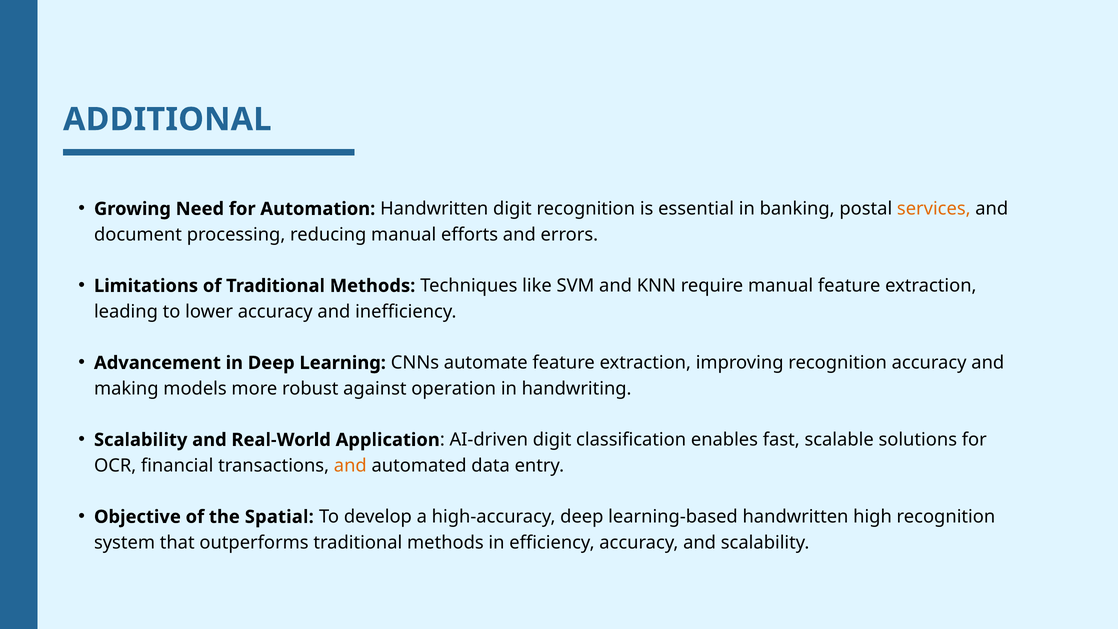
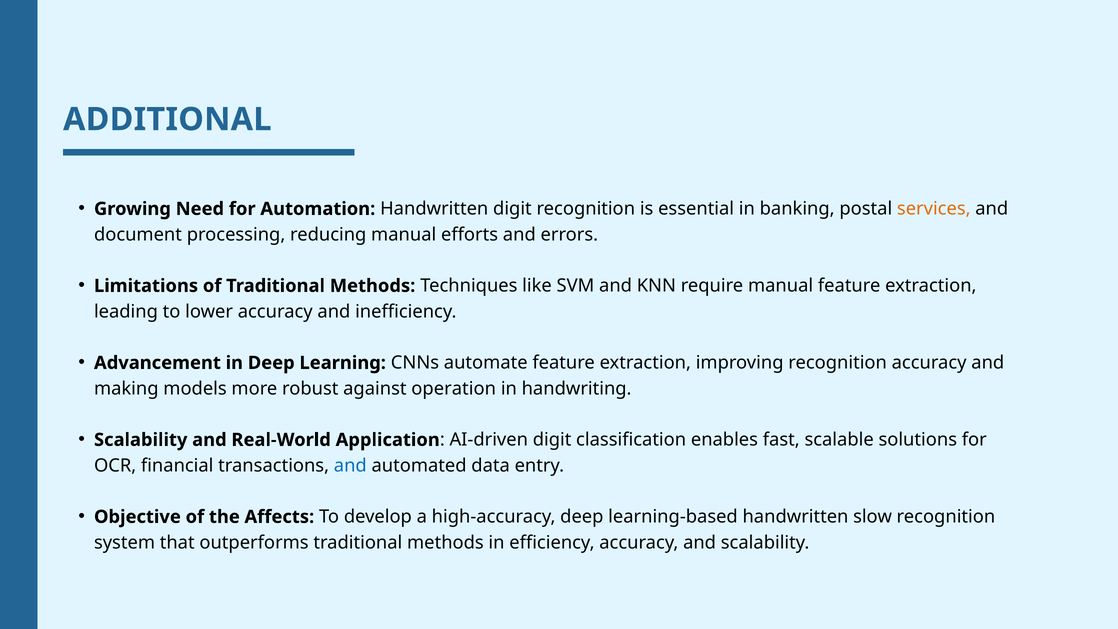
and at (350, 465) colour: orange -> blue
Spatial: Spatial -> Affects
high: high -> slow
